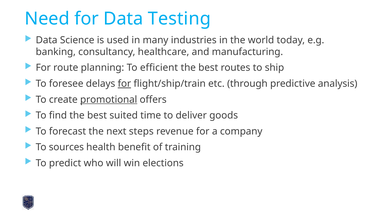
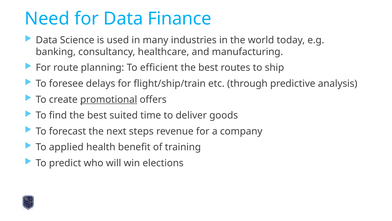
Testing: Testing -> Finance
for at (124, 83) underline: present -> none
sources: sources -> applied
